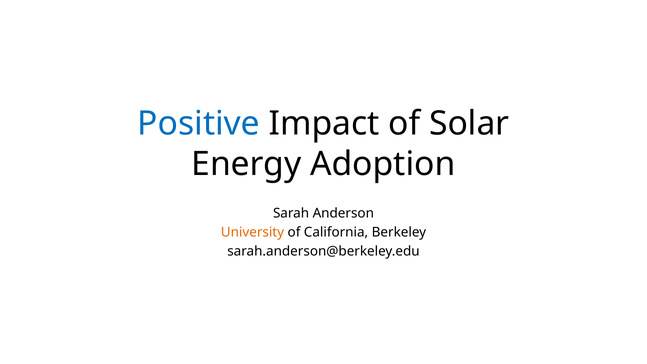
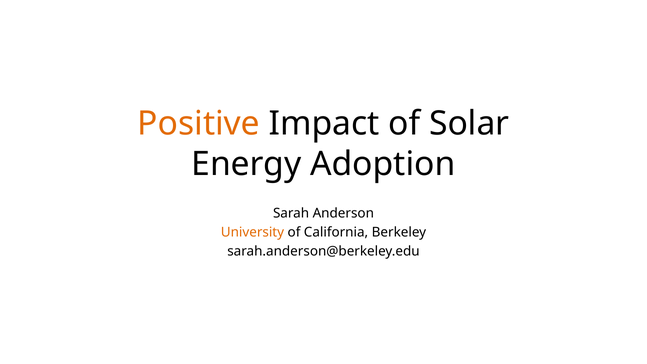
Positive colour: blue -> orange
